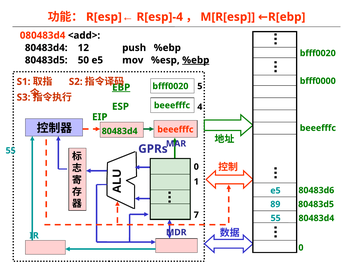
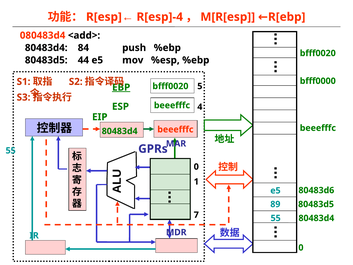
12: 12 -> 84
50: 50 -> 44
%ebp at (196, 60) underline: present -> none
